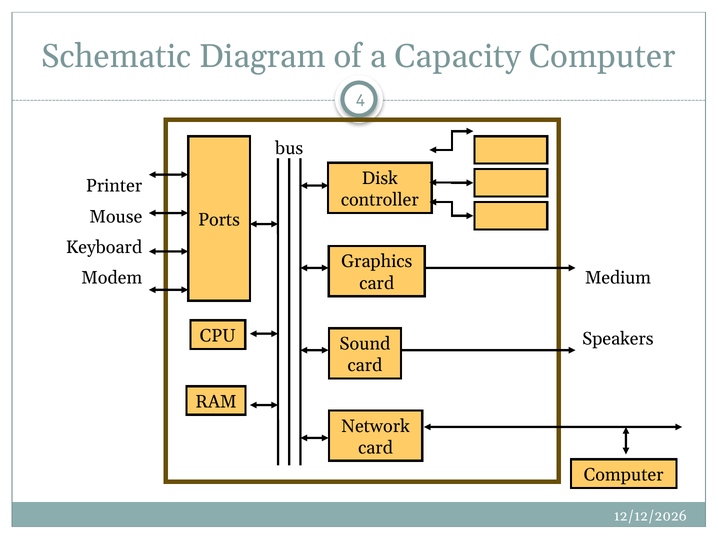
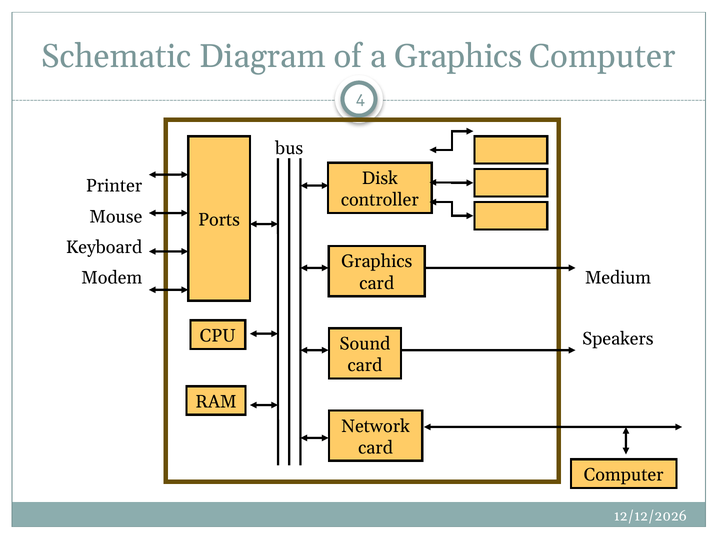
a Capacity: Capacity -> Graphics
